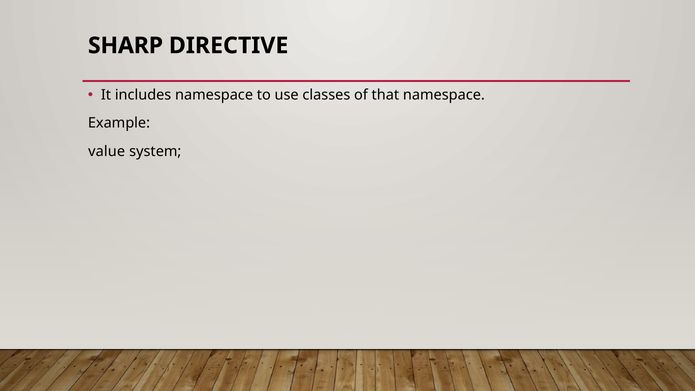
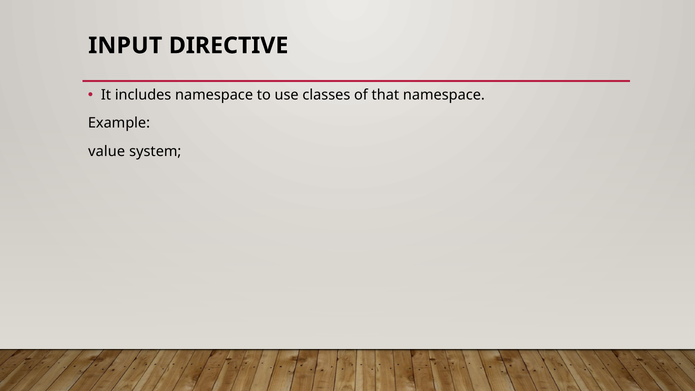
SHARP: SHARP -> INPUT
